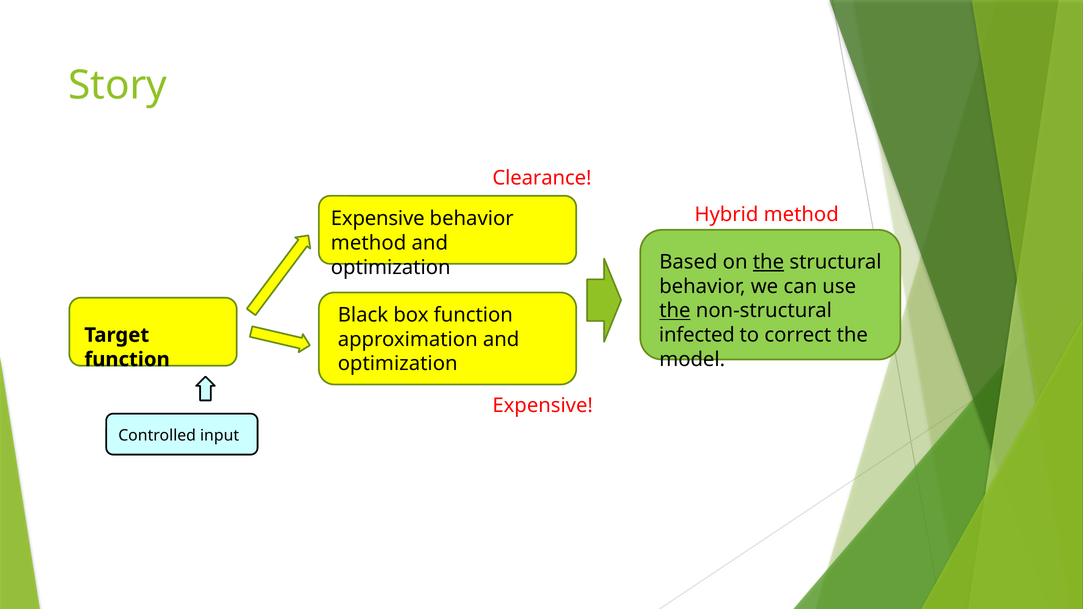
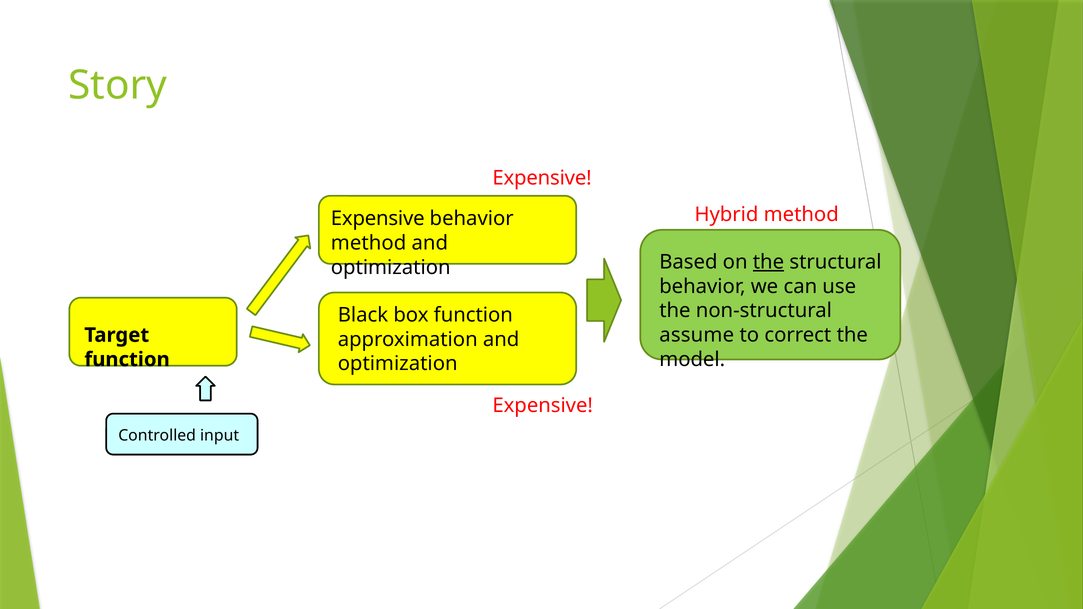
Clearance at (542, 178): Clearance -> Expensive
the at (675, 311) underline: present -> none
infected: infected -> assume
